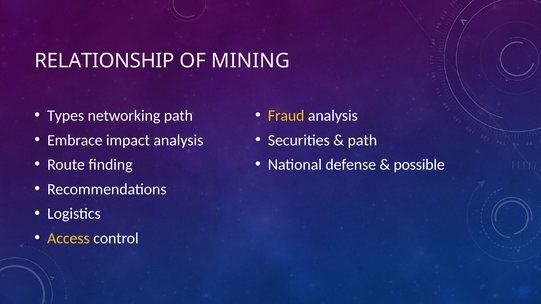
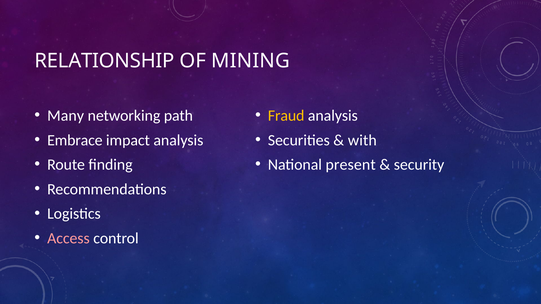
Types: Types -> Many
path at (362, 140): path -> with
defense: defense -> present
possible: possible -> security
Access colour: yellow -> pink
